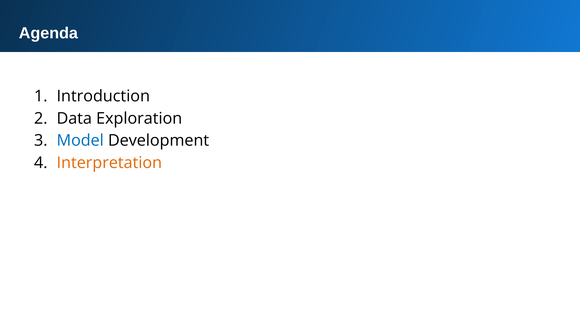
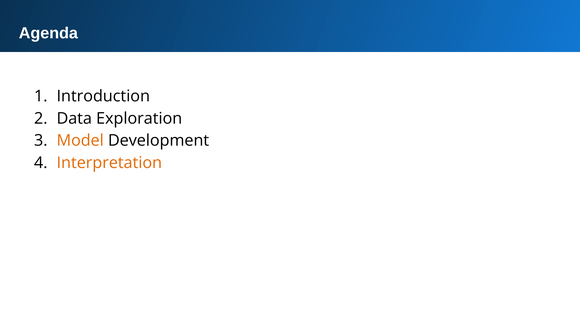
Model colour: blue -> orange
